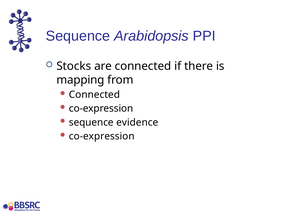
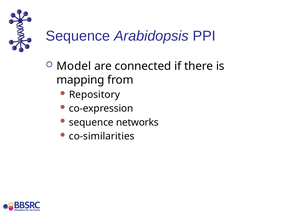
Stocks: Stocks -> Model
Connected at (94, 95): Connected -> Repository
evidence: evidence -> networks
co-expression at (102, 137): co-expression -> co-similarities
